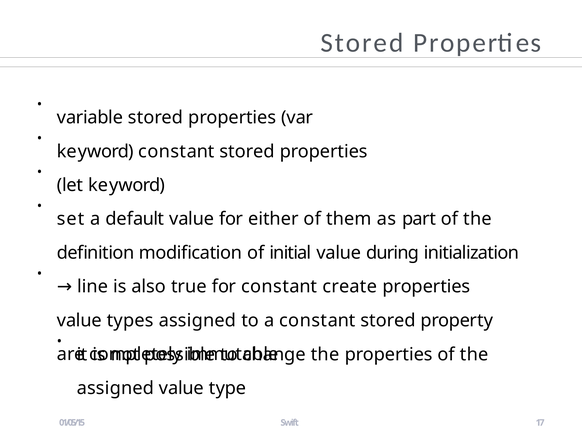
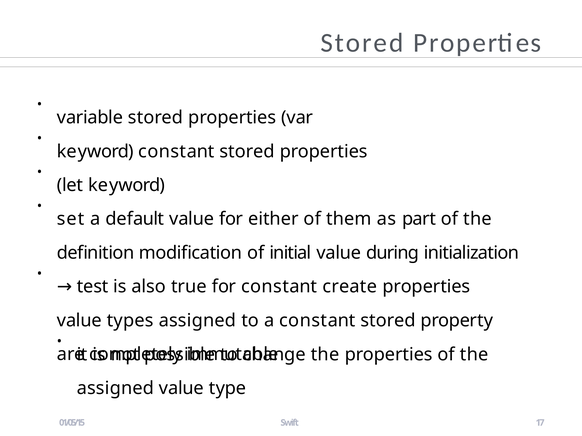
line: line -> test
